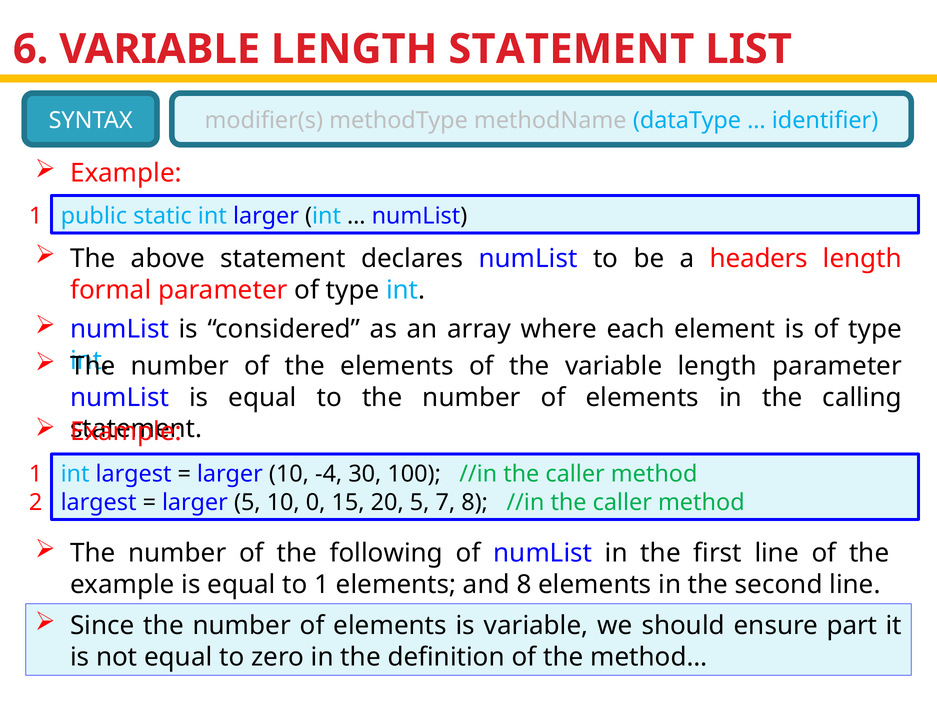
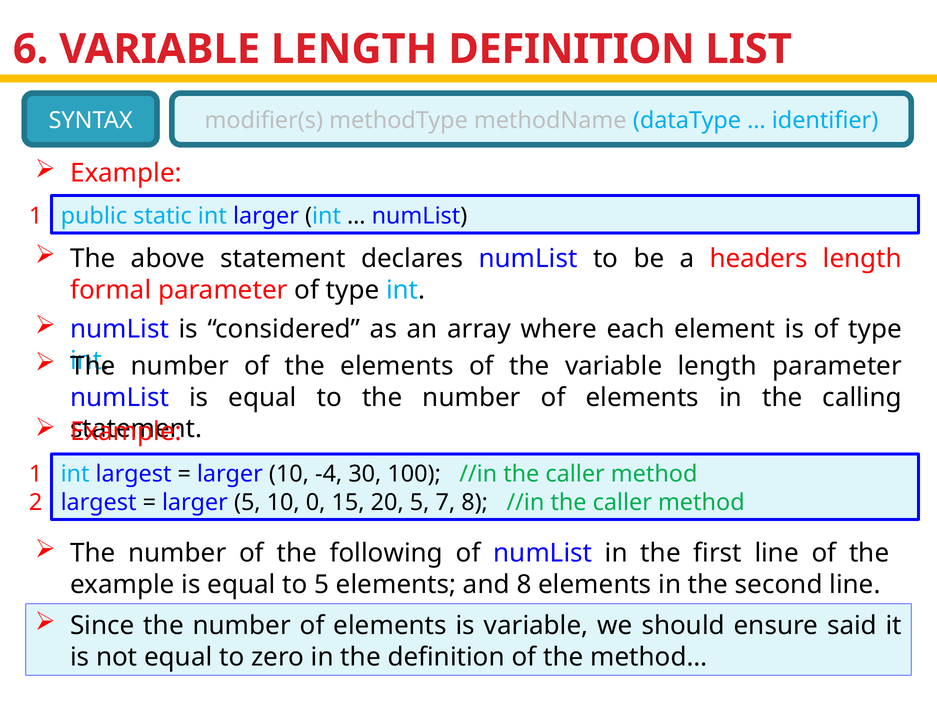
LENGTH STATEMENT: STATEMENT -> DEFINITION
to 1: 1 -> 5
part: part -> said
